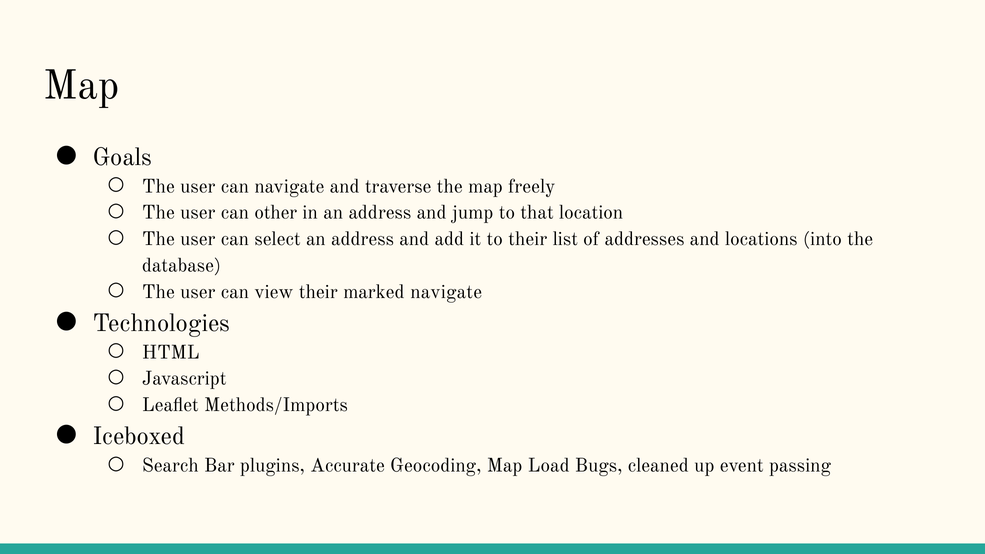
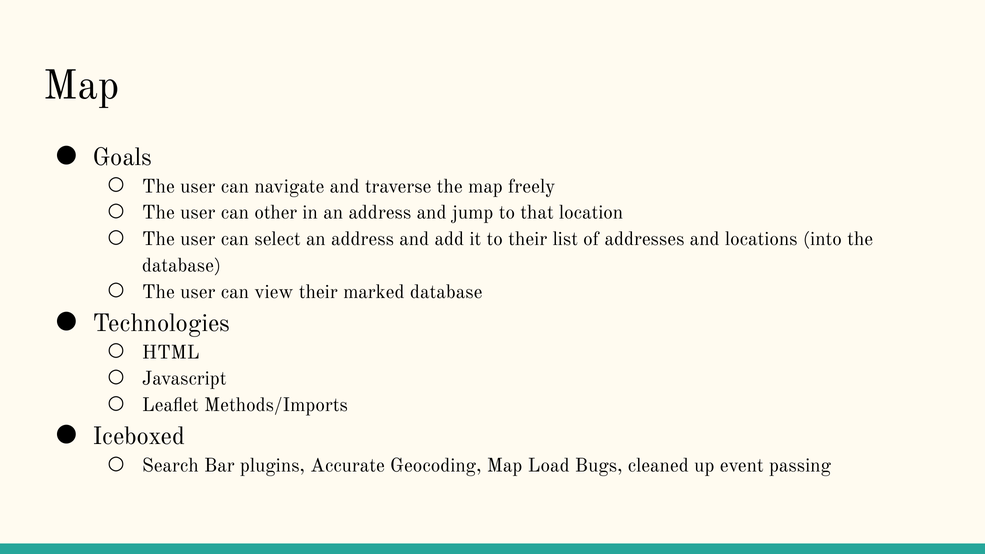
marked navigate: navigate -> database
